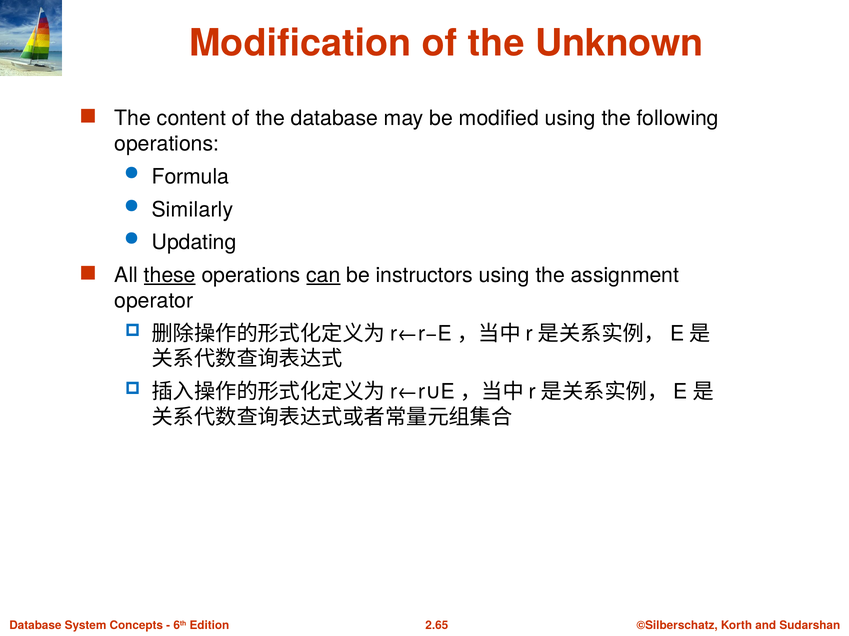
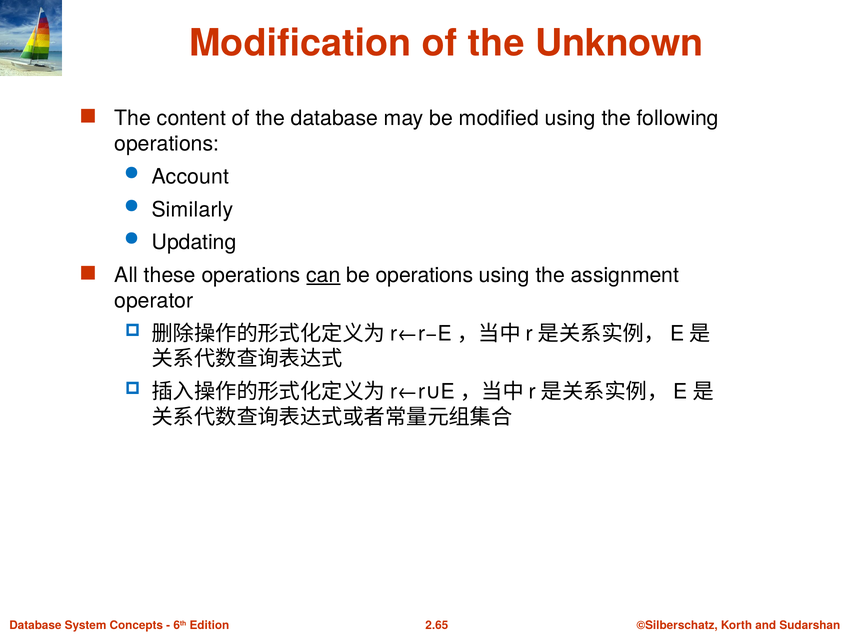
Formula: Formula -> Account
these underline: present -> none
be instructors: instructors -> operations
